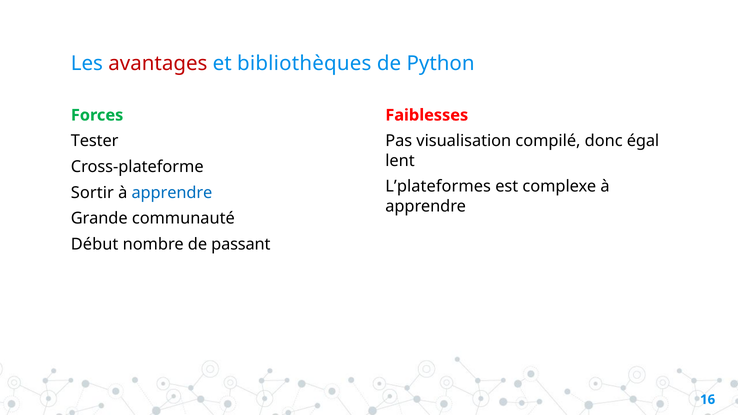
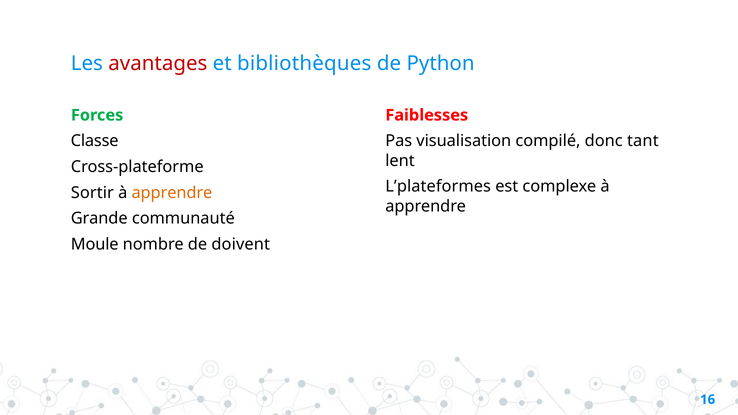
Tester: Tester -> Classe
égal: égal -> tant
apprendre at (172, 193) colour: blue -> orange
Début: Début -> Moule
passant: passant -> doivent
